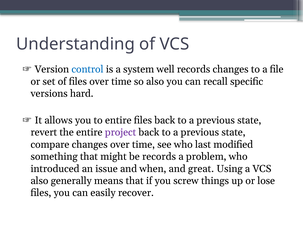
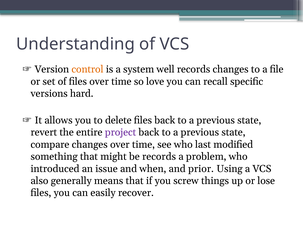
control colour: blue -> orange
so also: also -> love
to entire: entire -> delete
great: great -> prior
